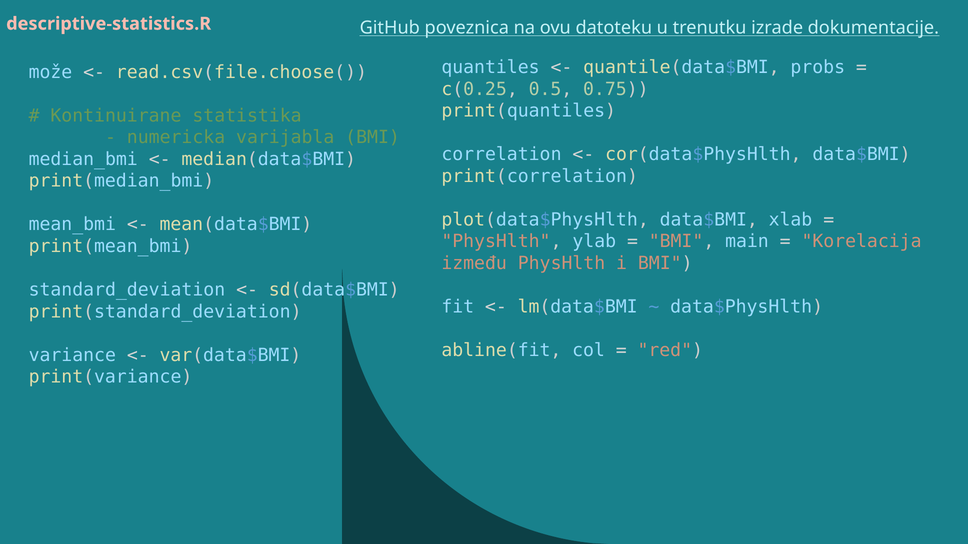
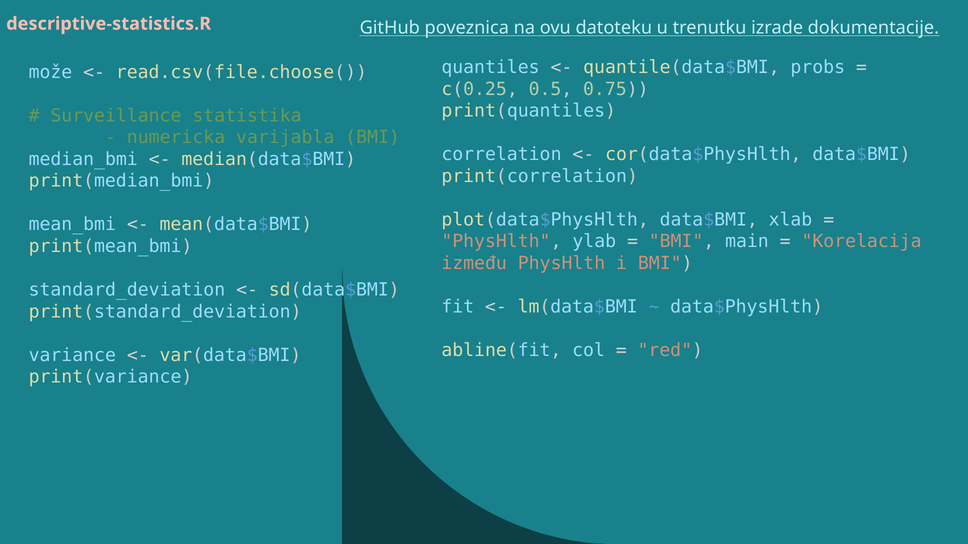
Kontinuirane: Kontinuirane -> Surveillance
